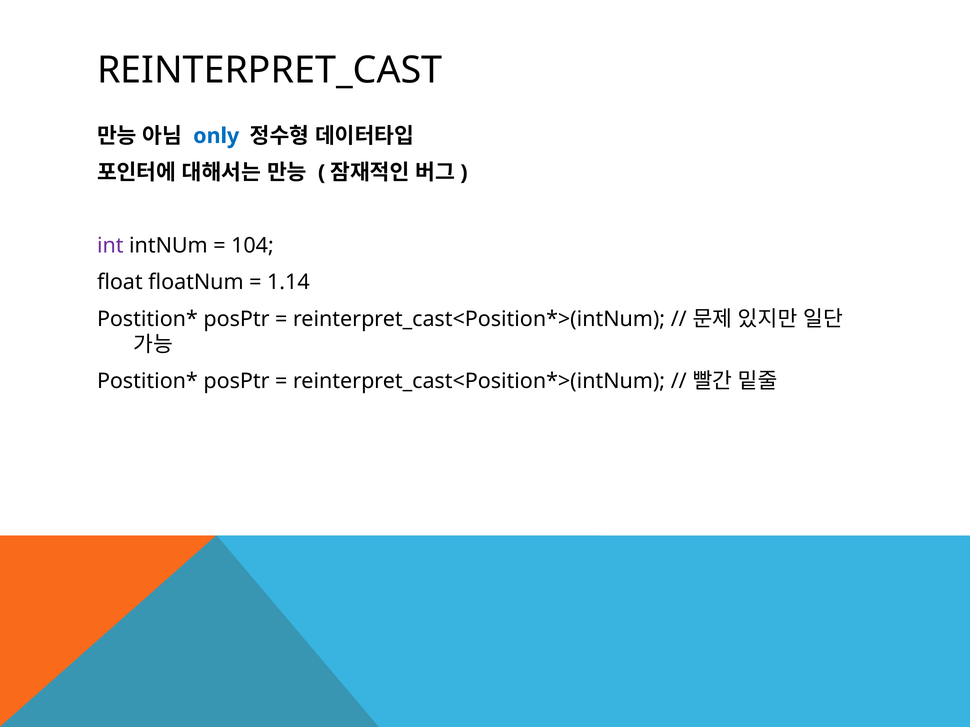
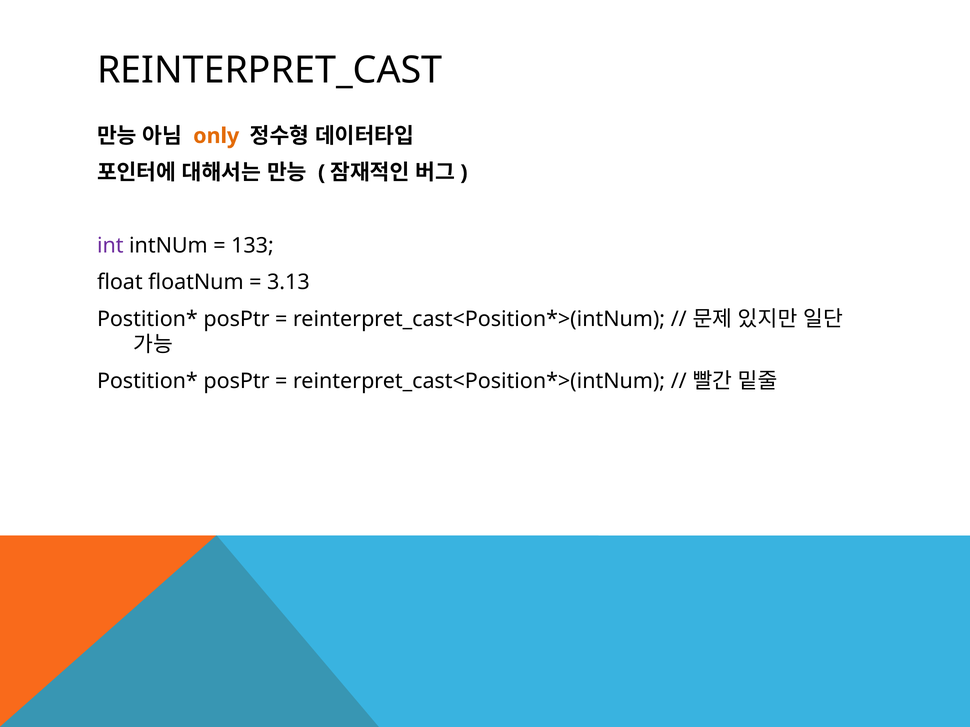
only colour: blue -> orange
104: 104 -> 133
1.14: 1.14 -> 3.13
